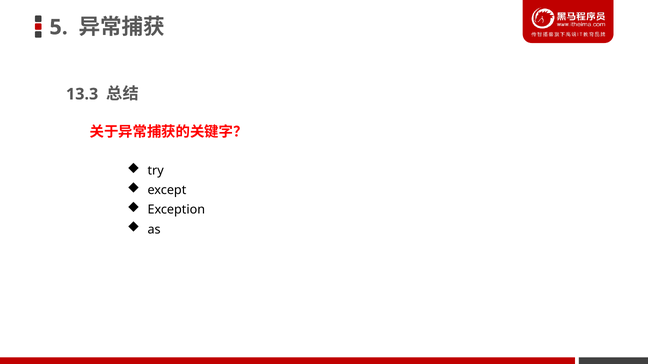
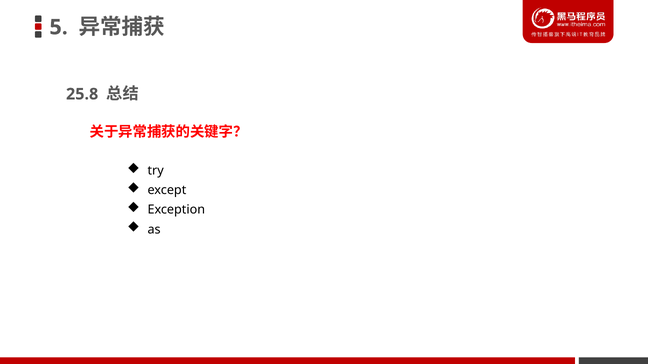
13.3: 13.3 -> 25.8
